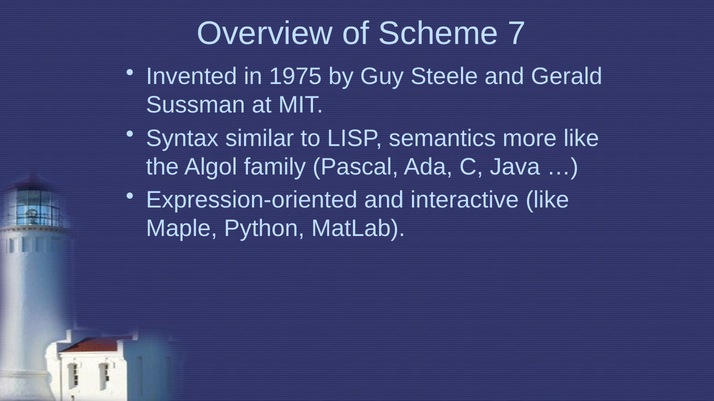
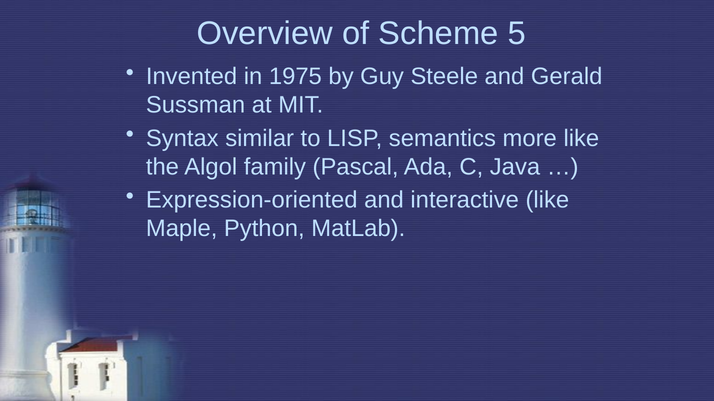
7: 7 -> 5
